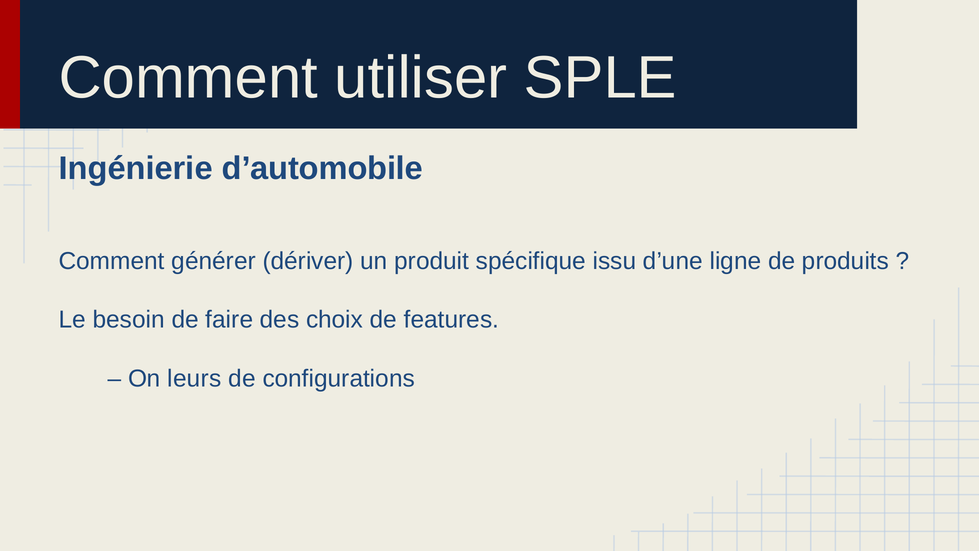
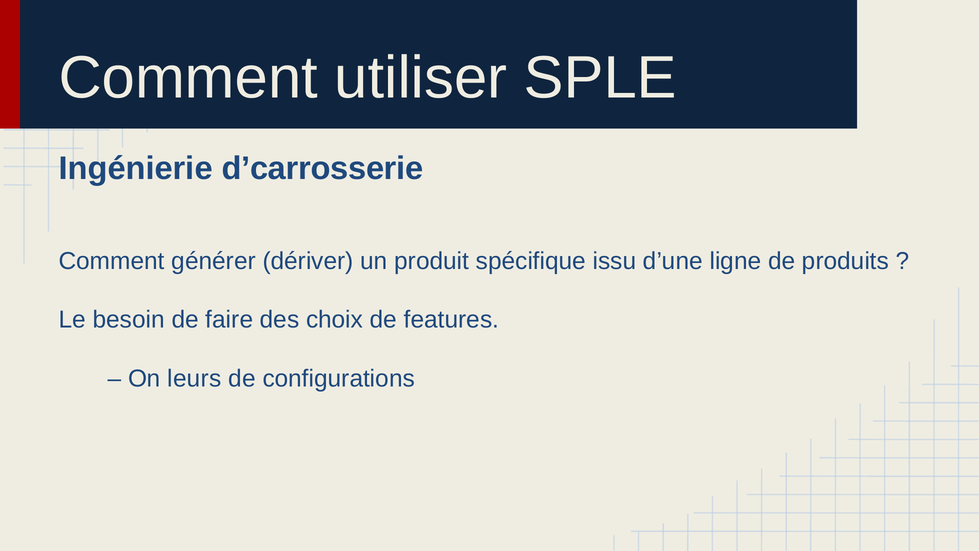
d’automobile: d’automobile -> d’carrosserie
